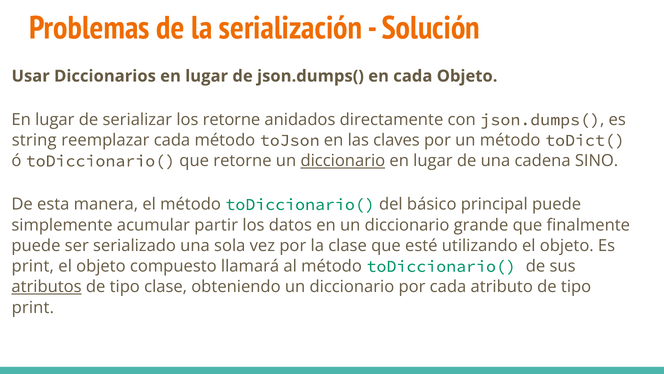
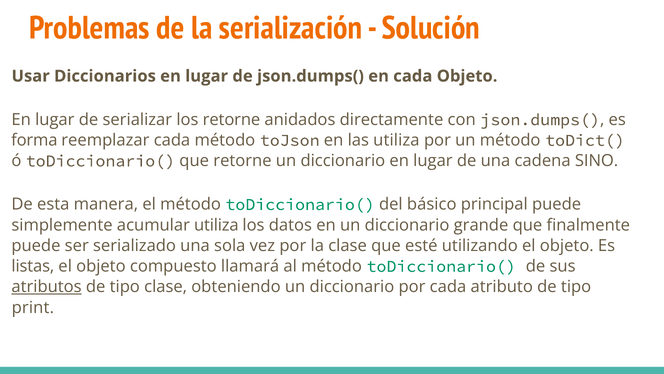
string: string -> forma
las claves: claves -> utiliza
diccionario at (343, 161) underline: present -> none
acumular partir: partir -> utiliza
print at (33, 266): print -> listas
